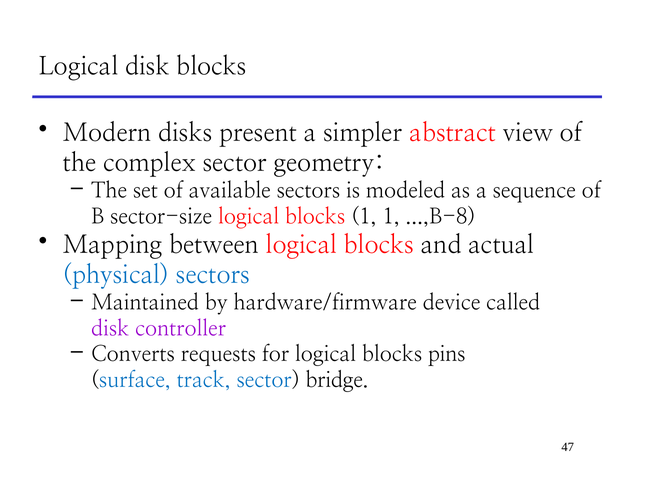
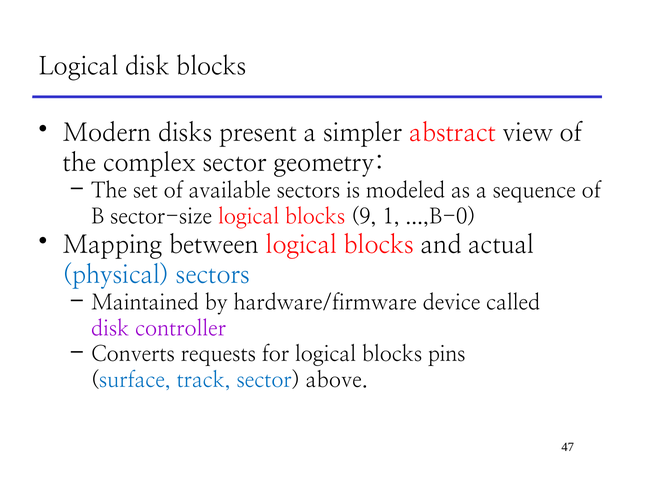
blocks 1: 1 -> 9
...,B-8: ...,B-8 -> ...,B-0
bridge: bridge -> above
